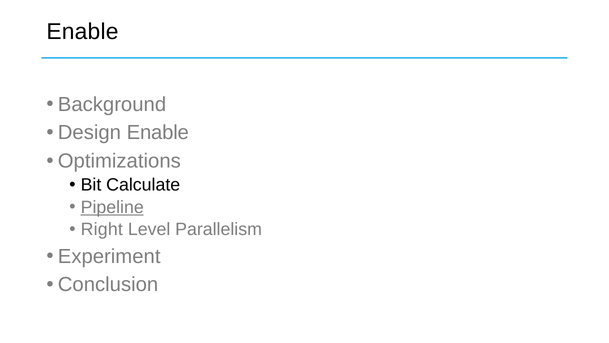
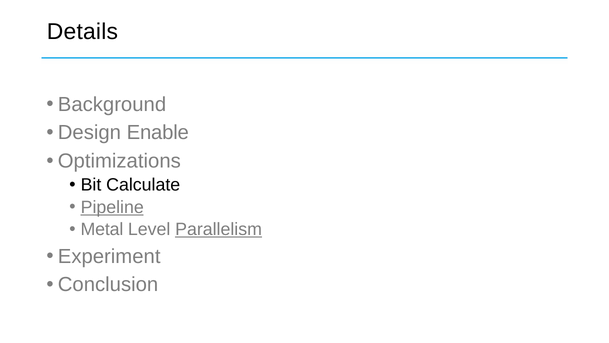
Enable at (82, 32): Enable -> Details
Right: Right -> Metal
Parallelism underline: none -> present
